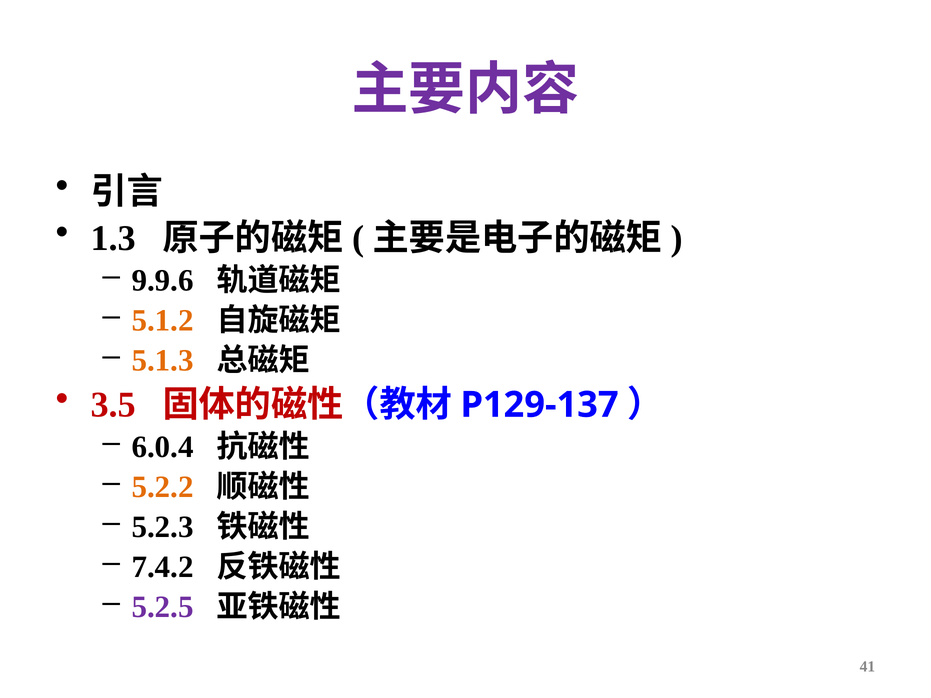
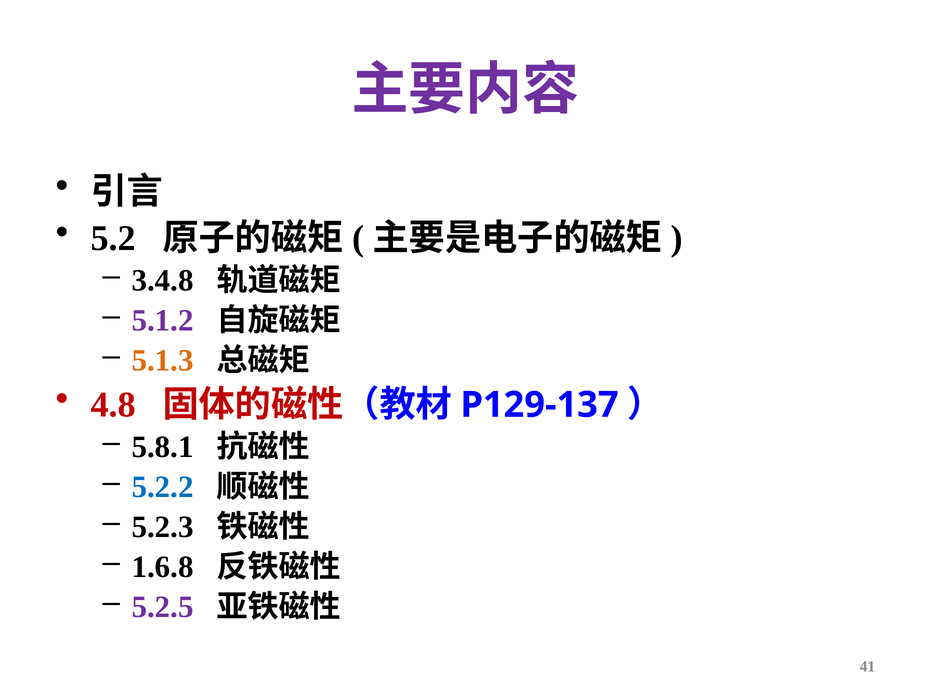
1.3: 1.3 -> 5.2
9.9.6: 9.9.6 -> 3.4.8
5.1.2 colour: orange -> purple
3.5: 3.5 -> 4.8
6.0.4: 6.0.4 -> 5.8.1
5.2.2 colour: orange -> blue
7.4.2: 7.4.2 -> 1.6.8
